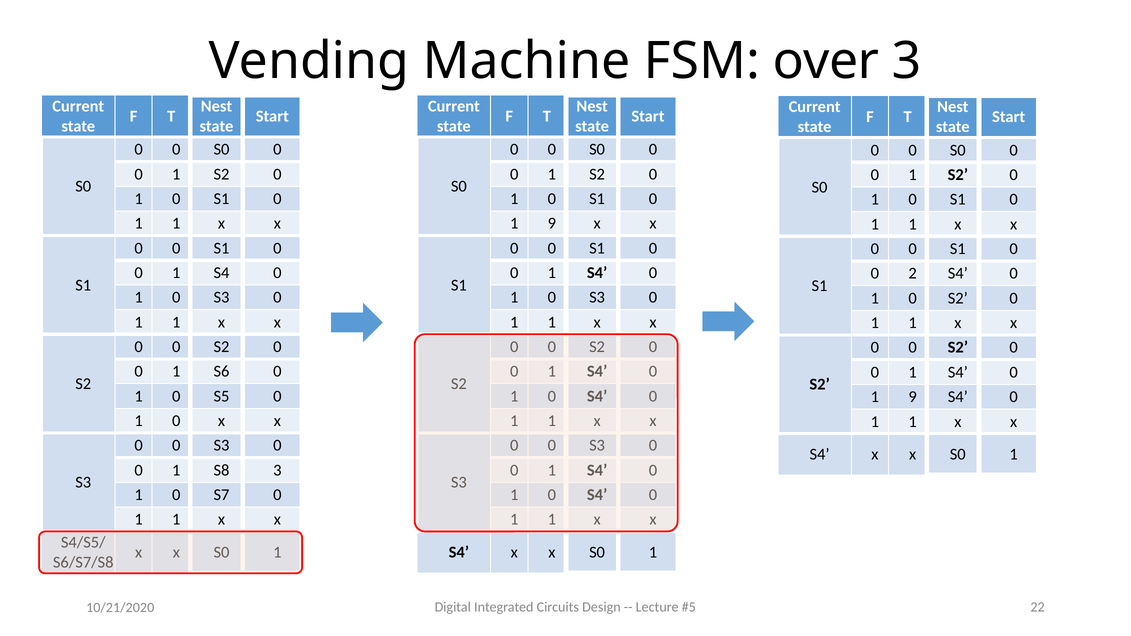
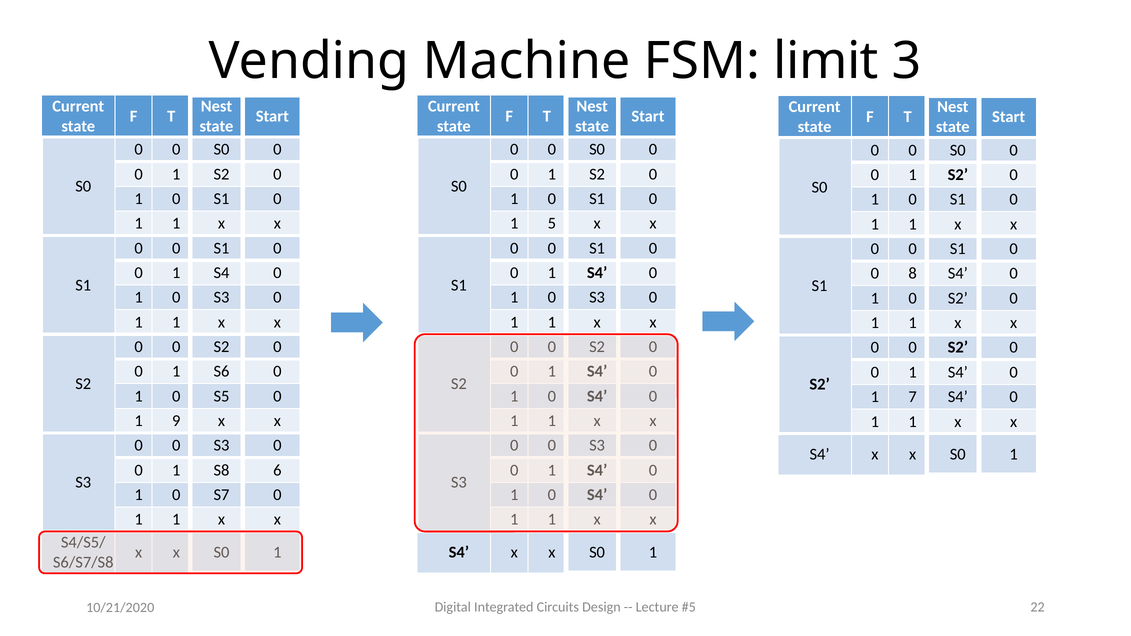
over: over -> limit
9 at (552, 224): 9 -> 5
2: 2 -> 8
9 at (913, 397): 9 -> 7
0 at (176, 421): 0 -> 9
S8 3: 3 -> 6
